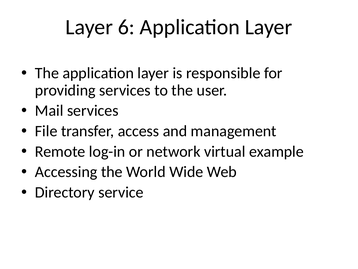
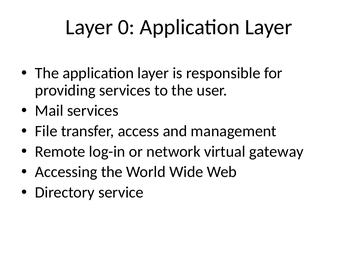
6: 6 -> 0
example: example -> gateway
